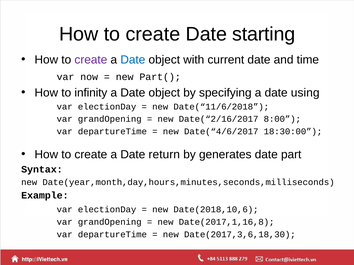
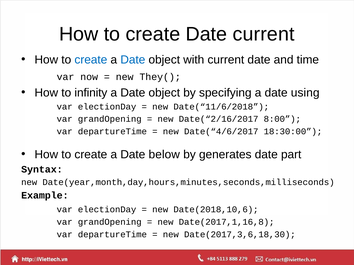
Date starting: starting -> current
create at (91, 60) colour: purple -> blue
Part(: Part( -> They(
return: return -> below
